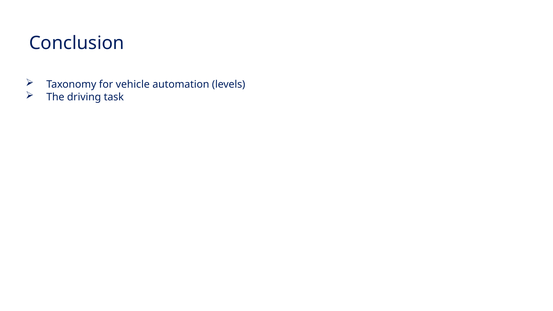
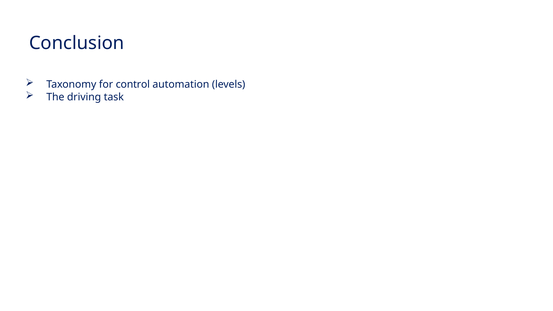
vehicle: vehicle -> control
